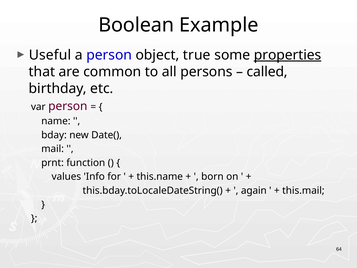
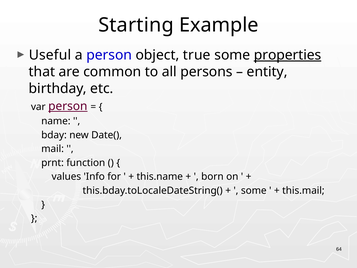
Boolean: Boolean -> Starting
called: called -> entity
person at (68, 106) underline: none -> present
again at (254, 190): again -> some
